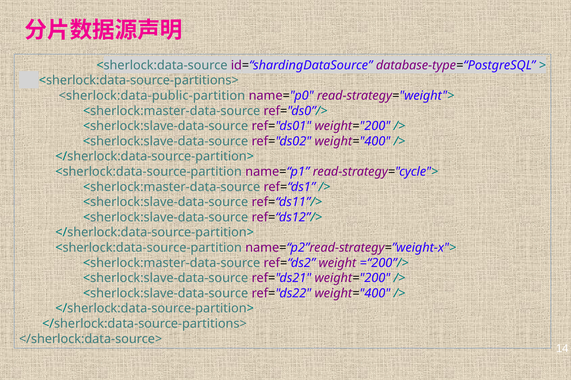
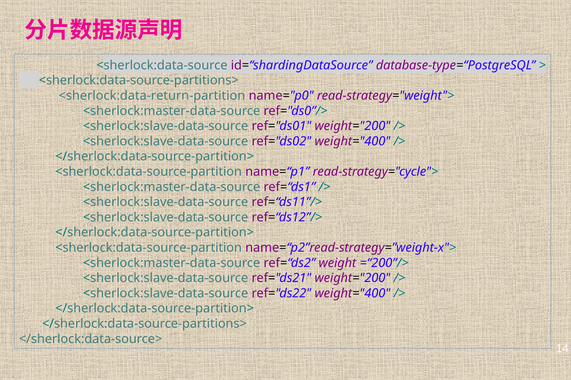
<sherlock:data-public-partition: <sherlock:data-public-partition -> <sherlock:data-return-partition
